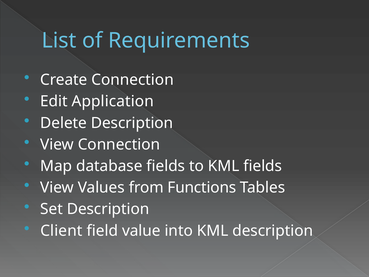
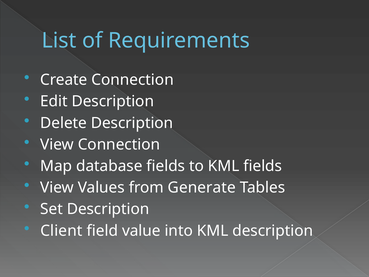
Edit Application: Application -> Description
Functions: Functions -> Generate
